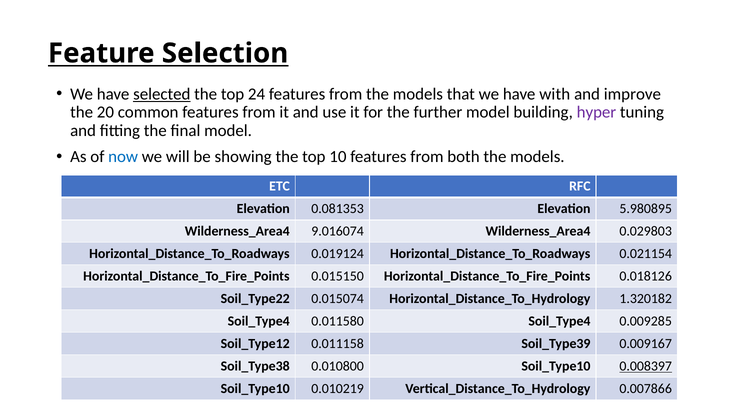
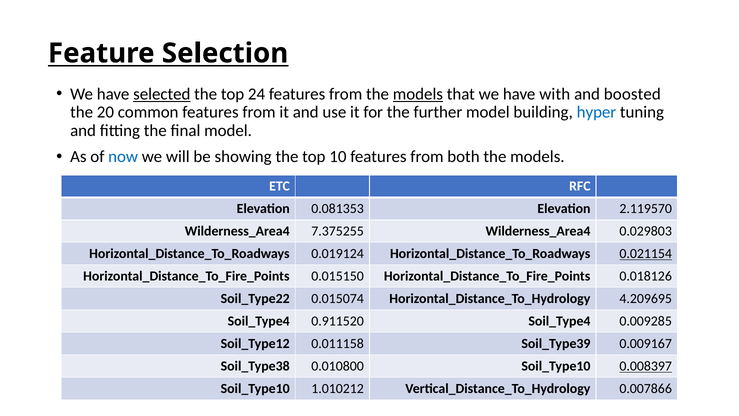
models at (418, 94) underline: none -> present
improve: improve -> boosted
hyper colour: purple -> blue
5.980895: 5.980895 -> 2.119570
9.016074: 9.016074 -> 7.375255
0.021154 underline: none -> present
1.320182: 1.320182 -> 4.209695
0.011580: 0.011580 -> 0.911520
0.010219: 0.010219 -> 1.010212
